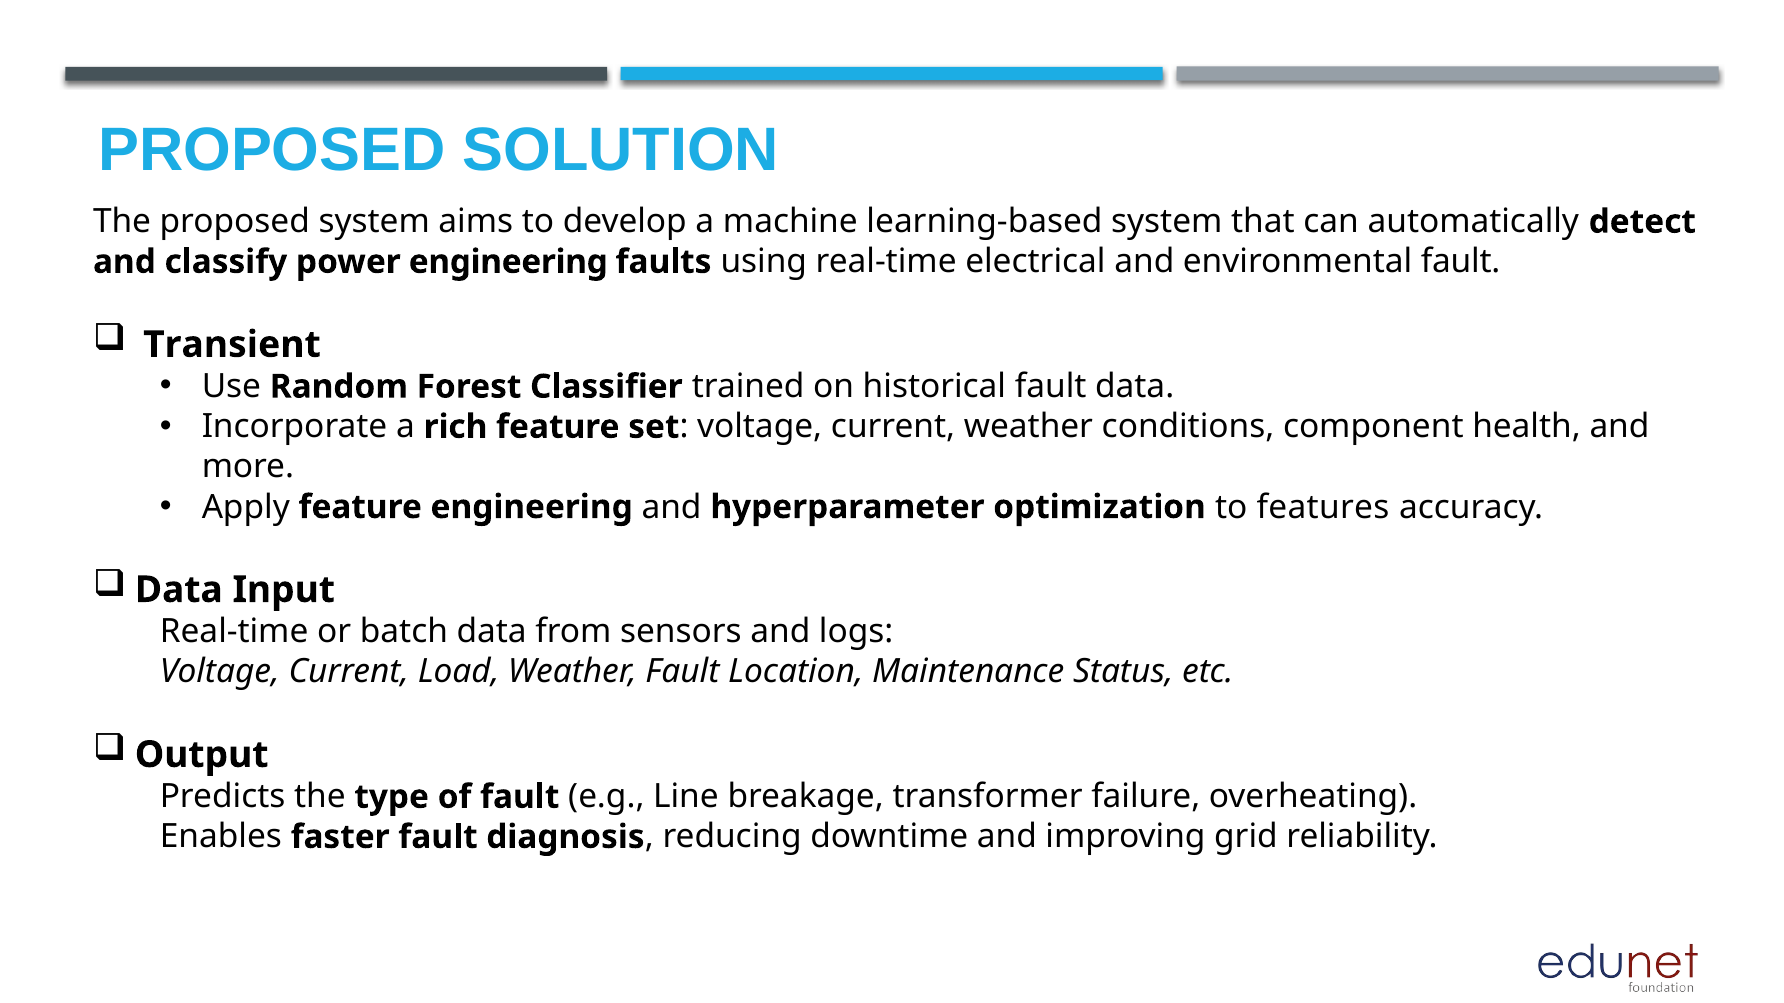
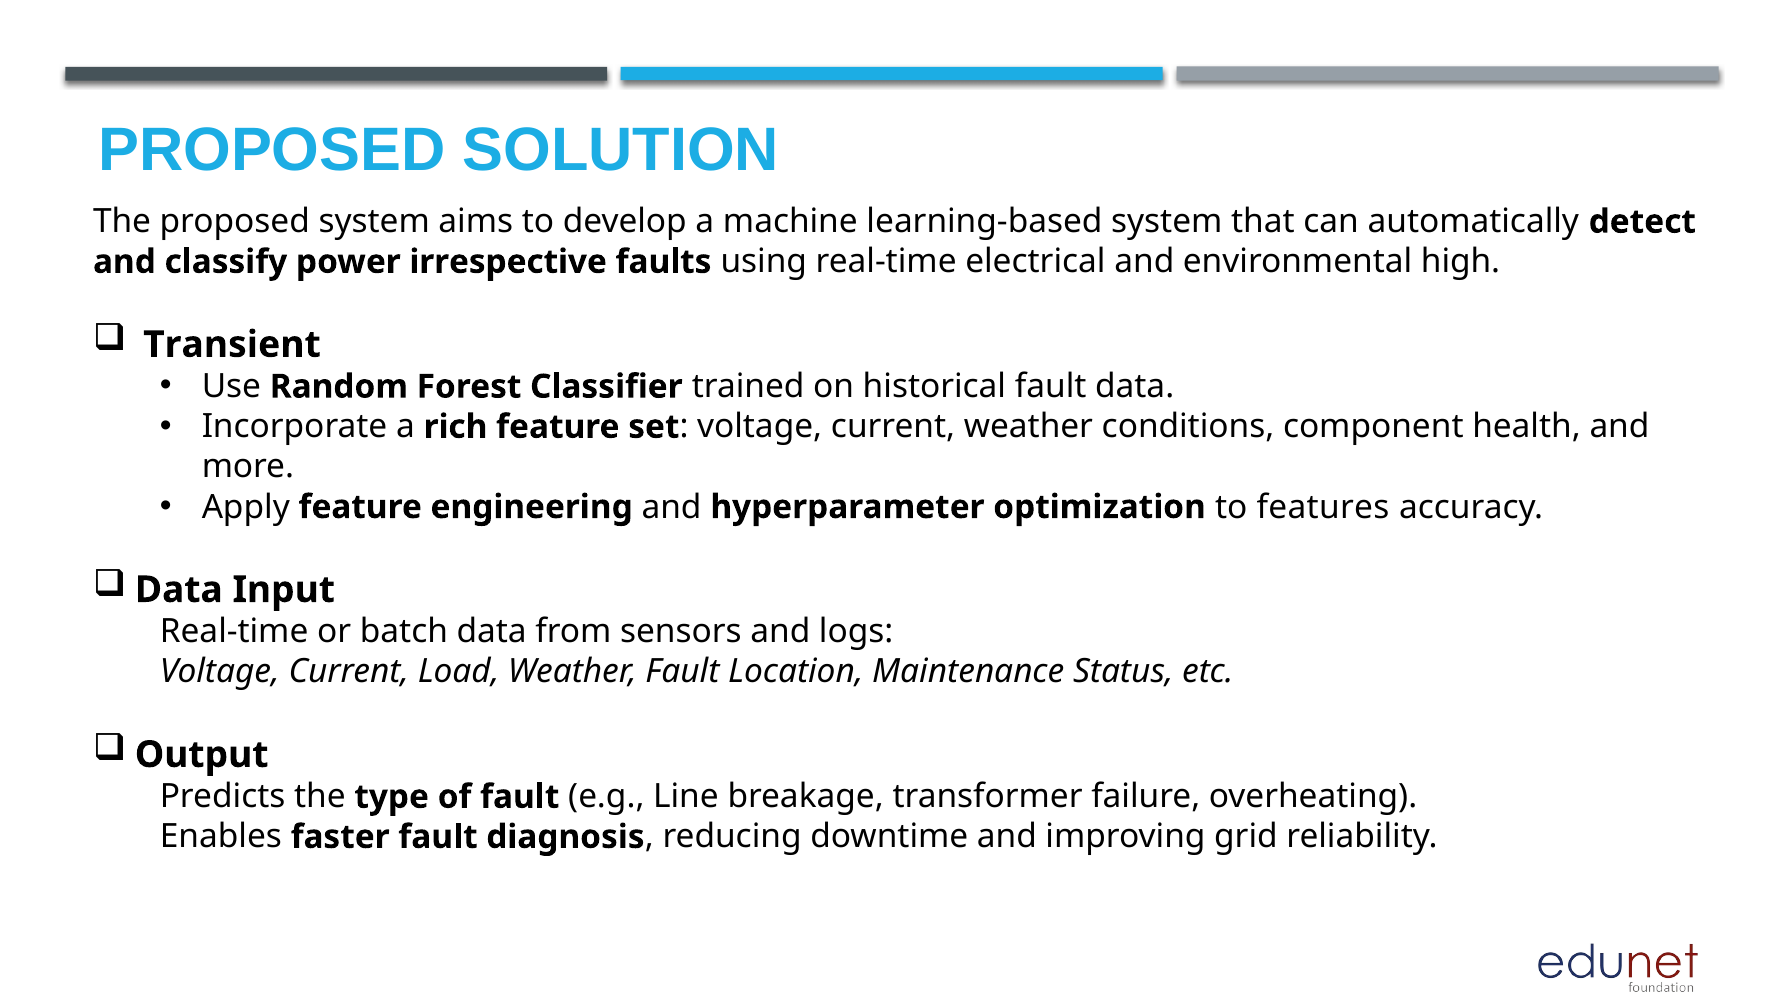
power engineering: engineering -> irrespective
environmental fault: fault -> high
